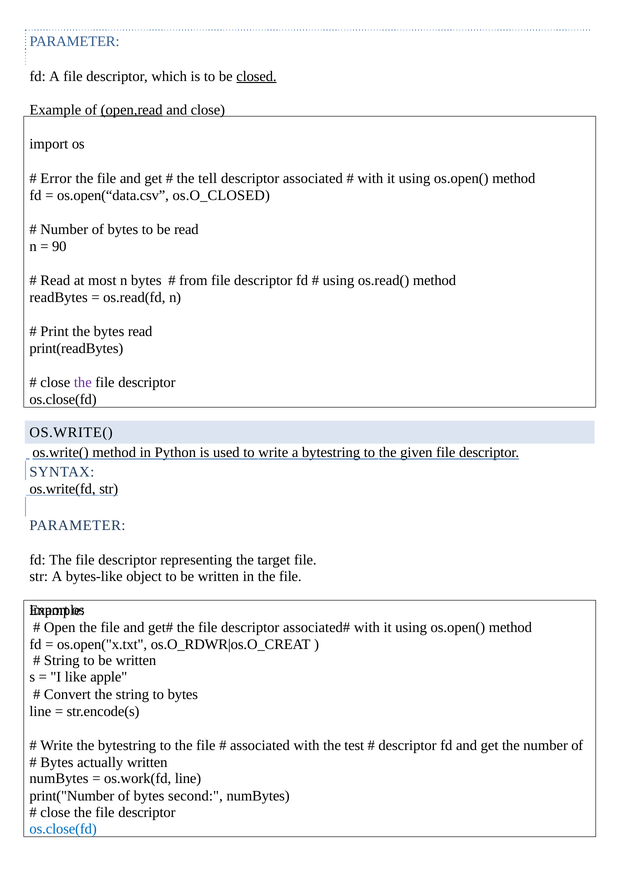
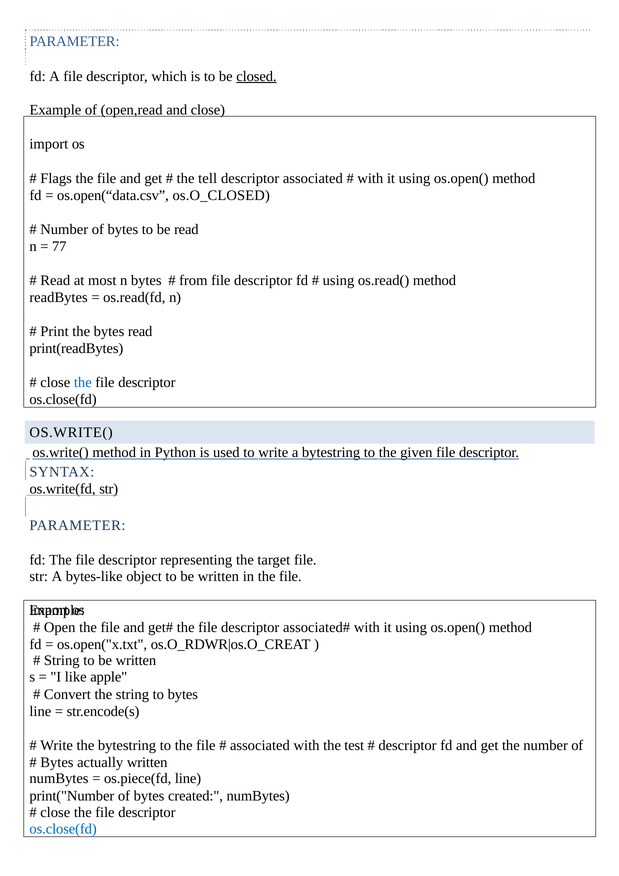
open,read underline: present -> none
Error: Error -> Flags
90: 90 -> 77
the at (83, 383) colour: purple -> blue
os.work(fd: os.work(fd -> os.piece(fd
second: second -> created
